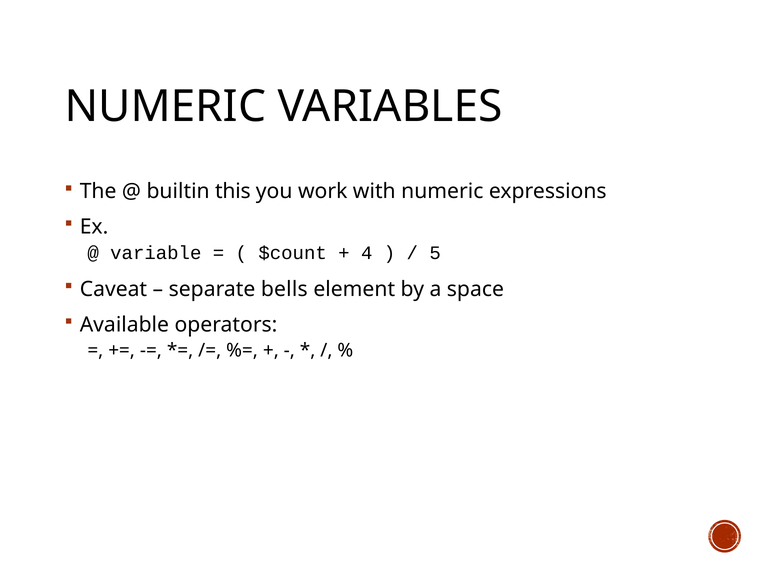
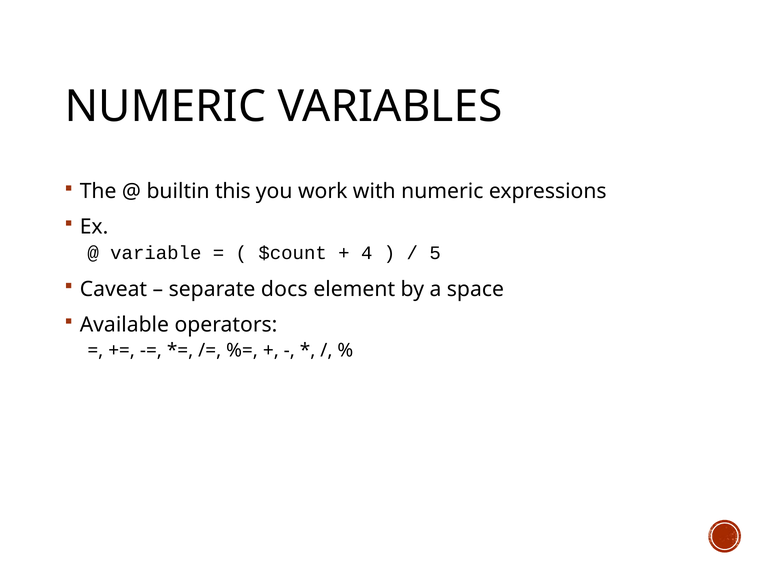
bells: bells -> docs
